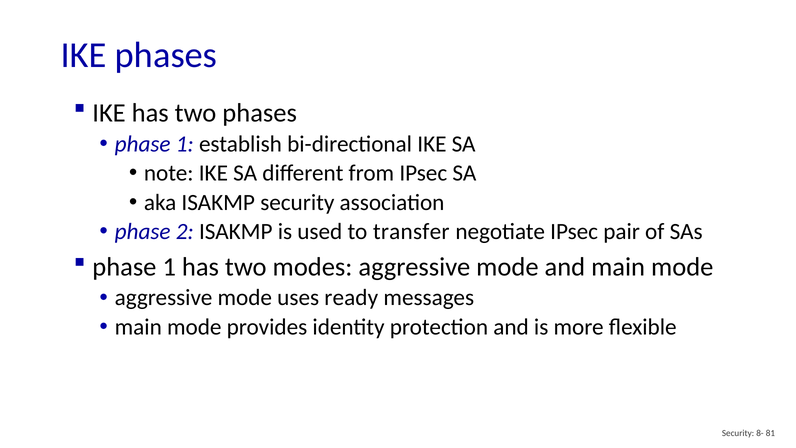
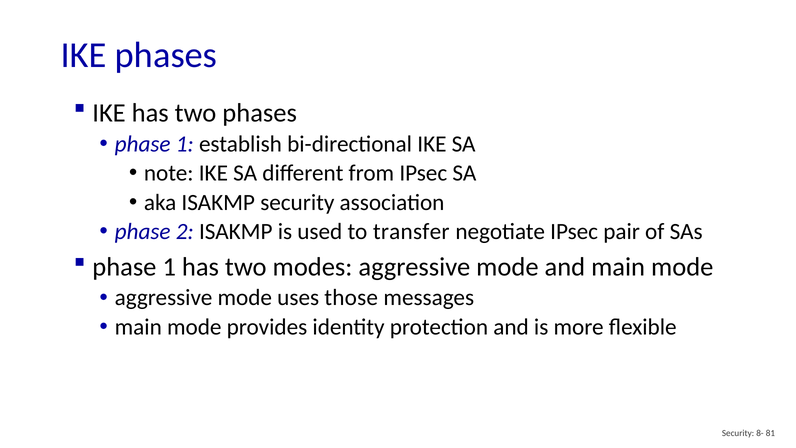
ready: ready -> those
